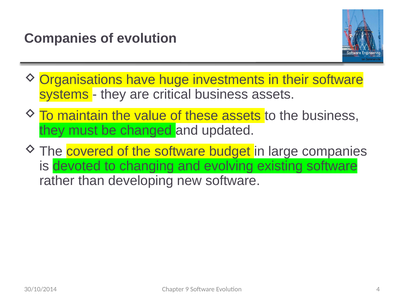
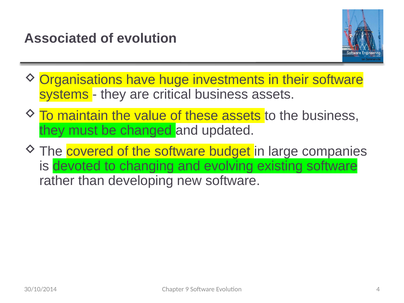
Companies at (60, 38): Companies -> Associated
